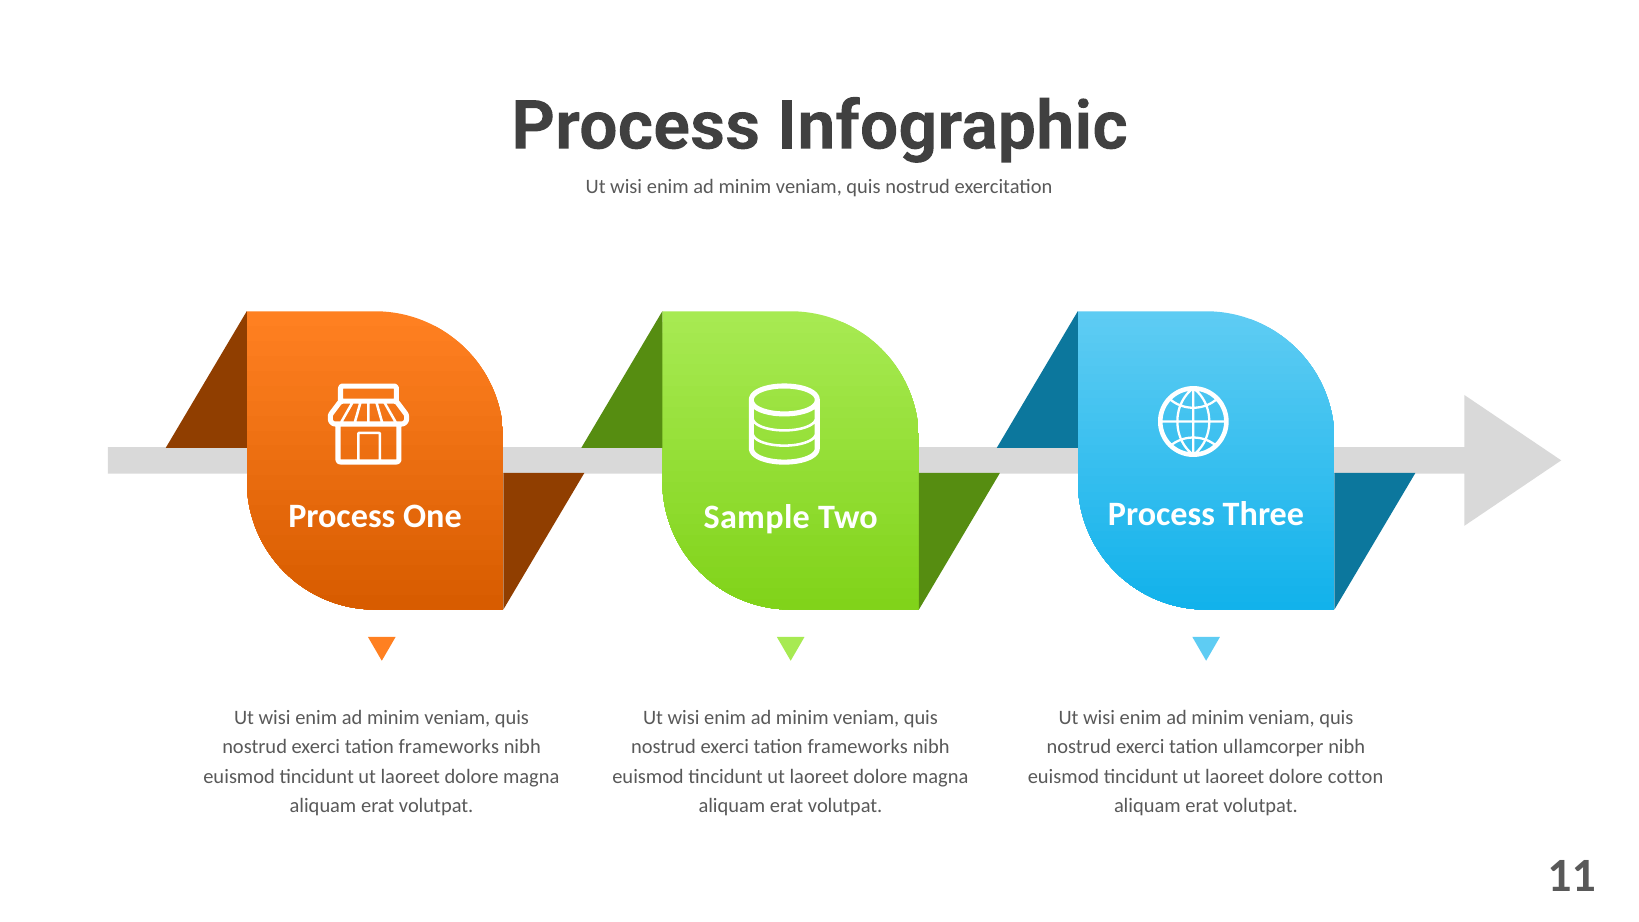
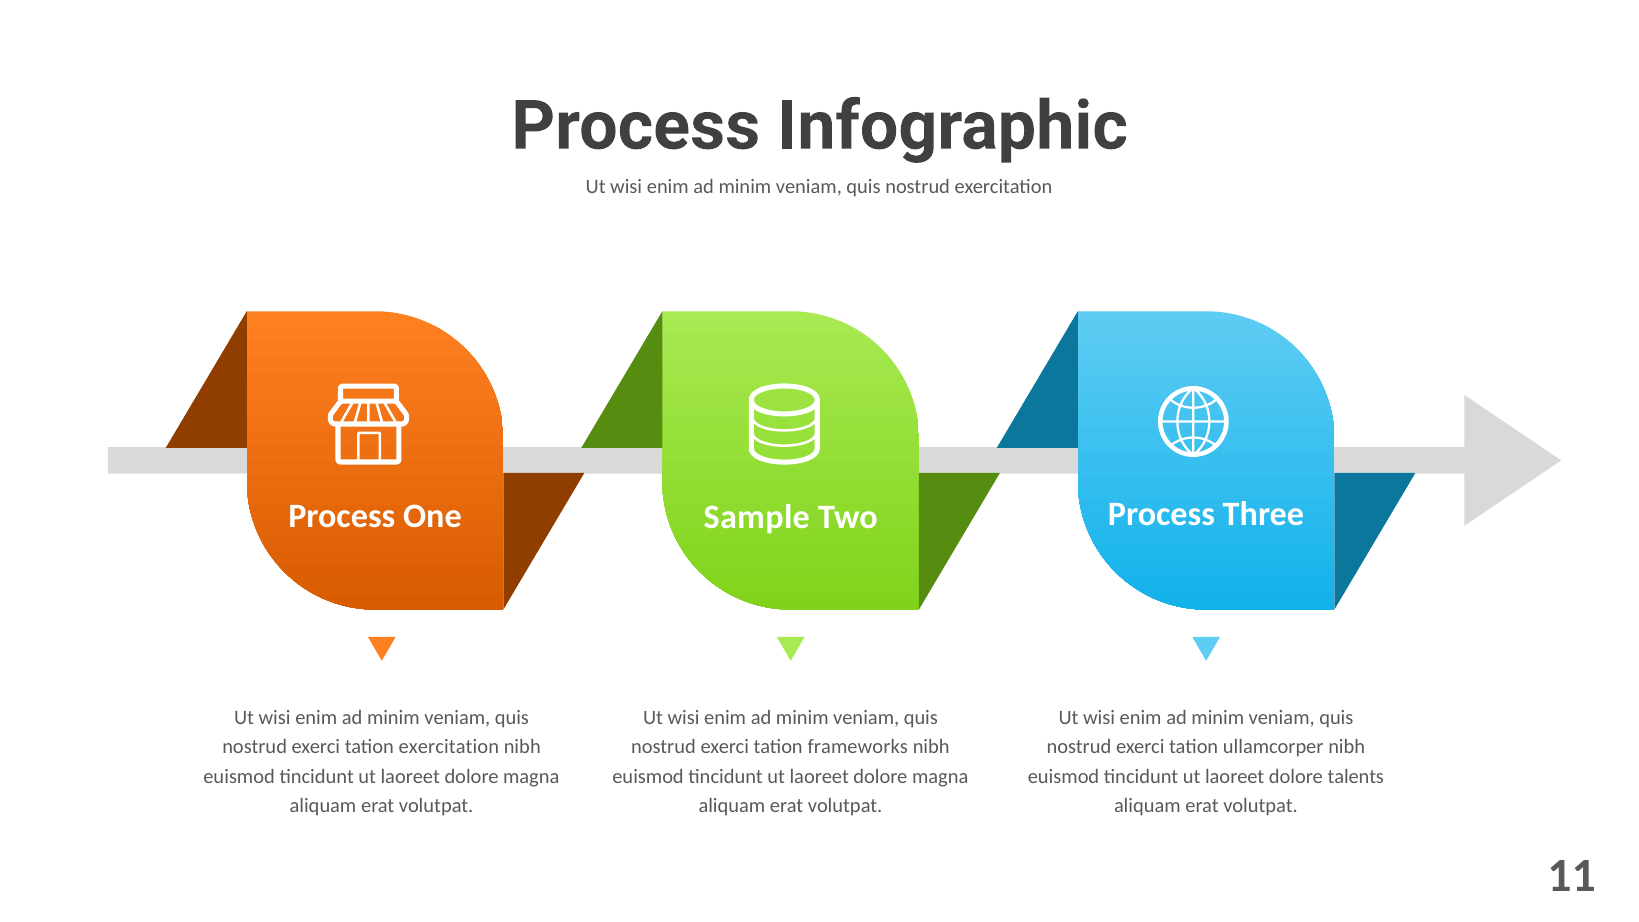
frameworks at (449, 747): frameworks -> exercitation
cotton: cotton -> talents
